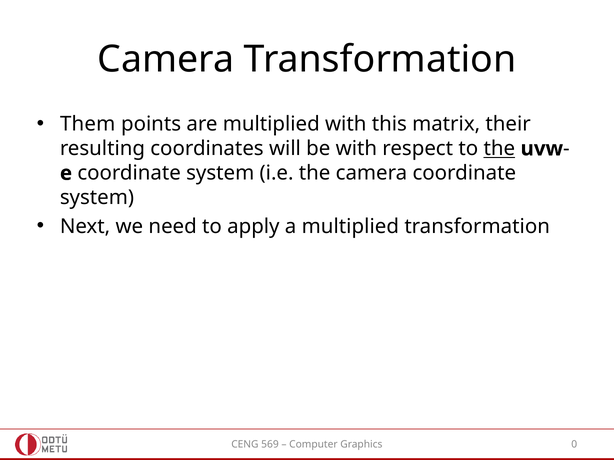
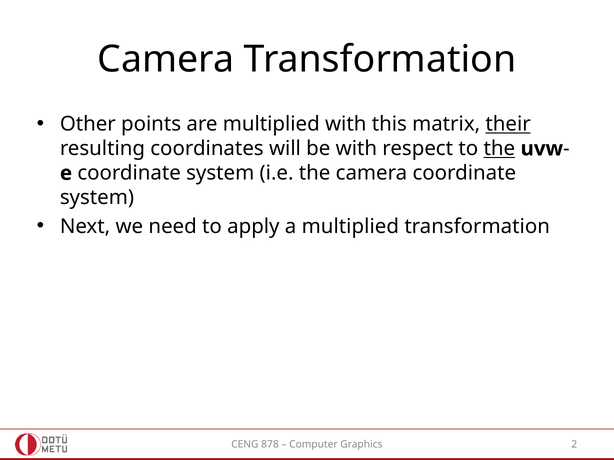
Them: Them -> Other
their underline: none -> present
569: 569 -> 878
0: 0 -> 2
